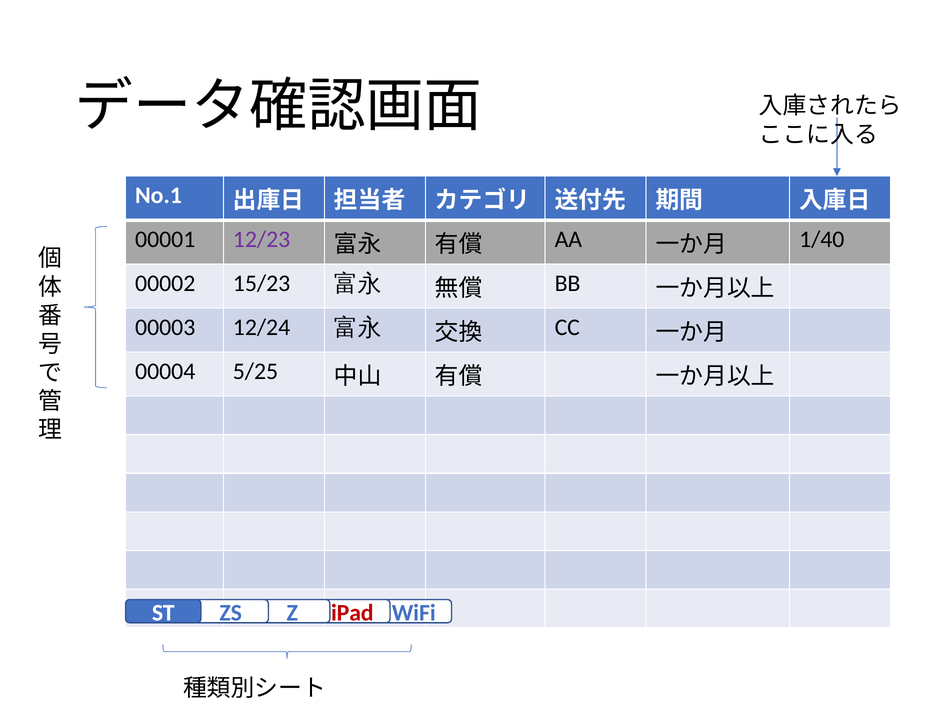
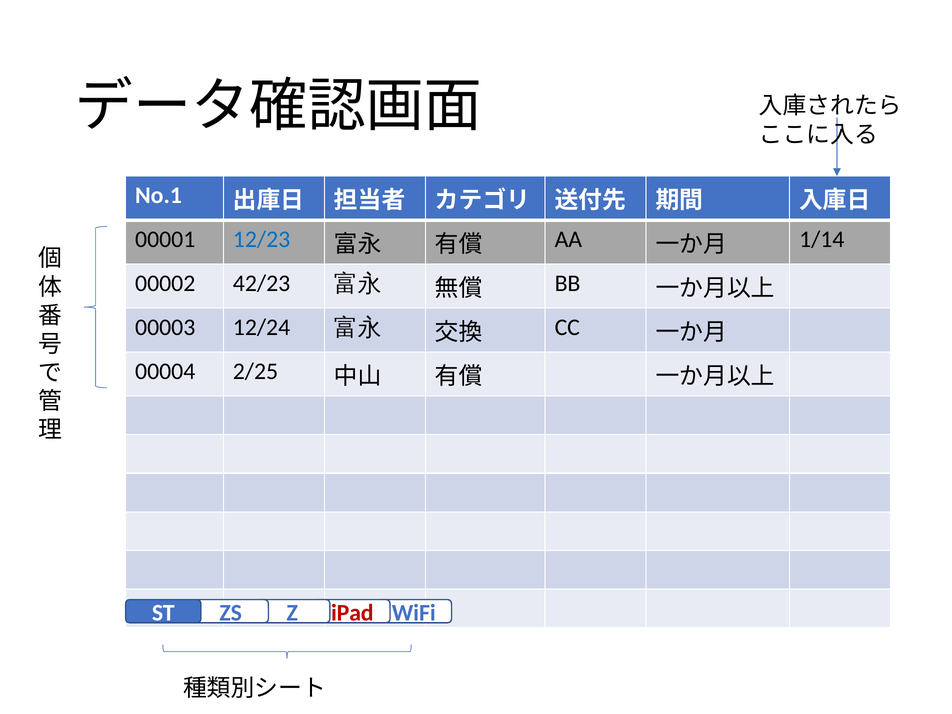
12/23 colour: purple -> blue
1/40: 1/40 -> 1/14
15/23: 15/23 -> 42/23
5/25: 5/25 -> 2/25
